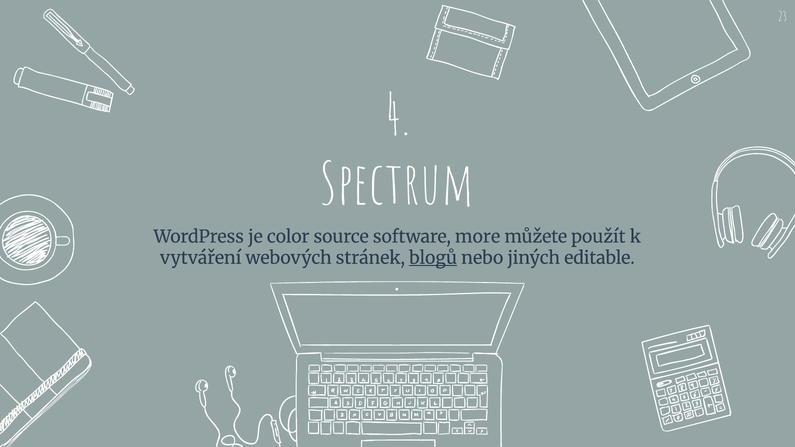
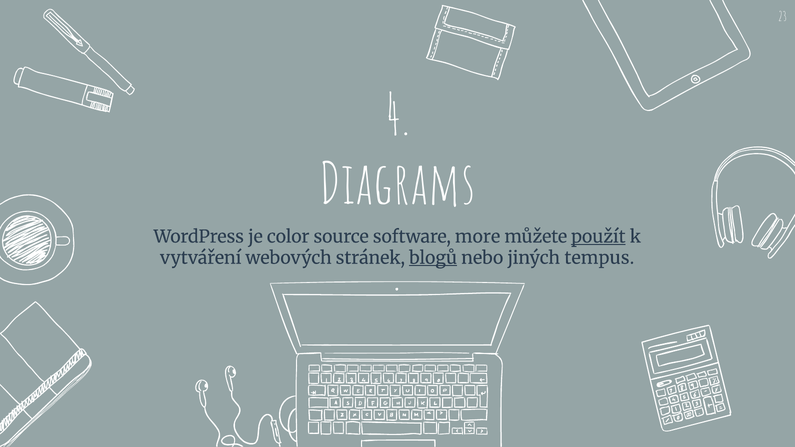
Spectrum: Spectrum -> Diagrams
použít underline: none -> present
editable: editable -> tempus
